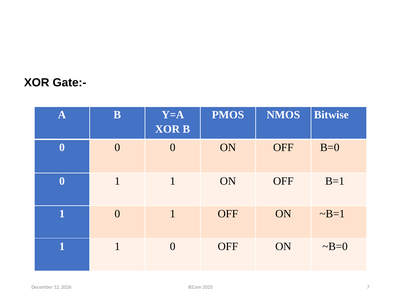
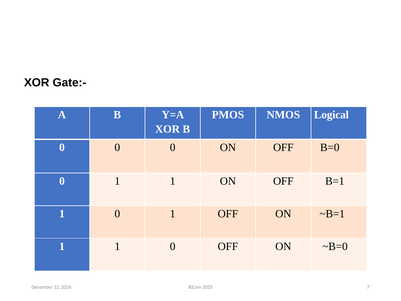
Bitwise: Bitwise -> Logical
